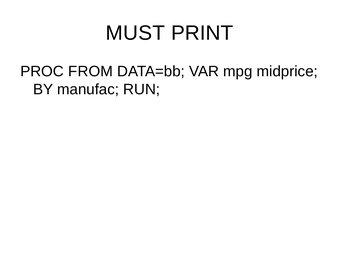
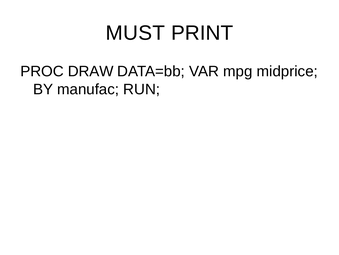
FROM: FROM -> DRAW
